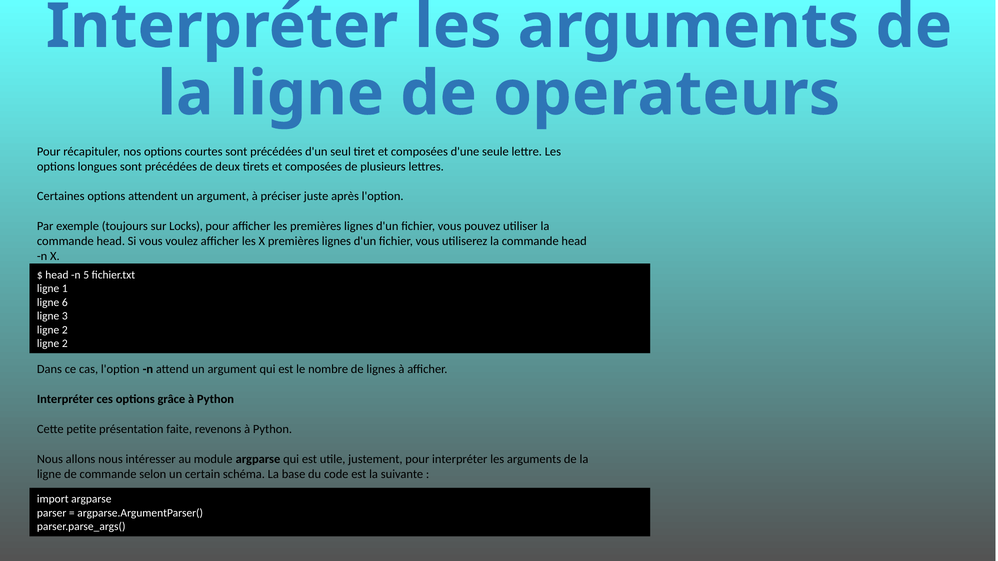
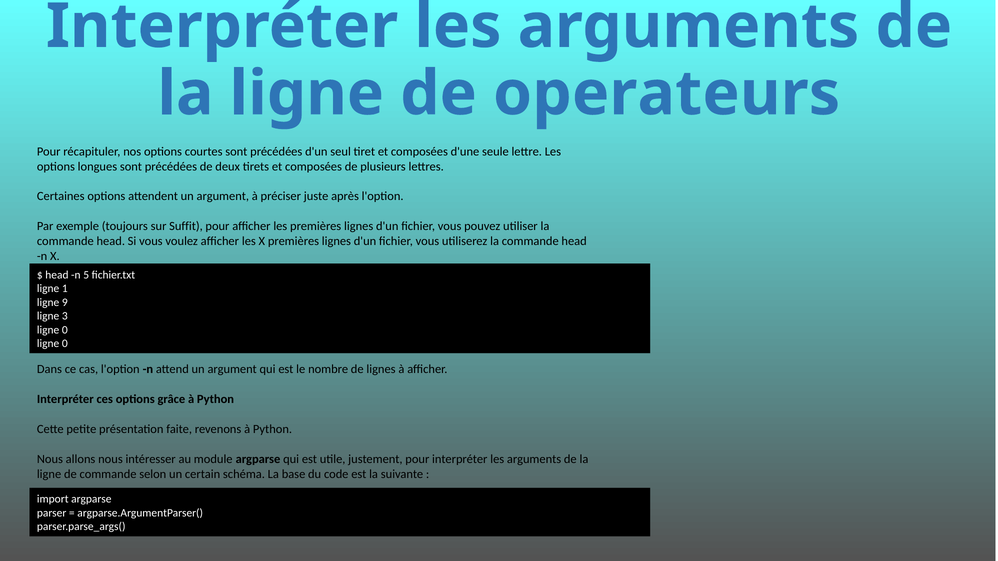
Locks: Locks -> Suffit
6: 6 -> 9
2 at (65, 330): 2 -> 0
2 at (65, 344): 2 -> 0
